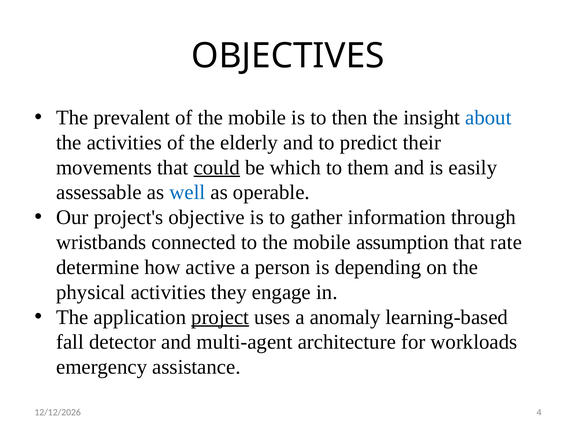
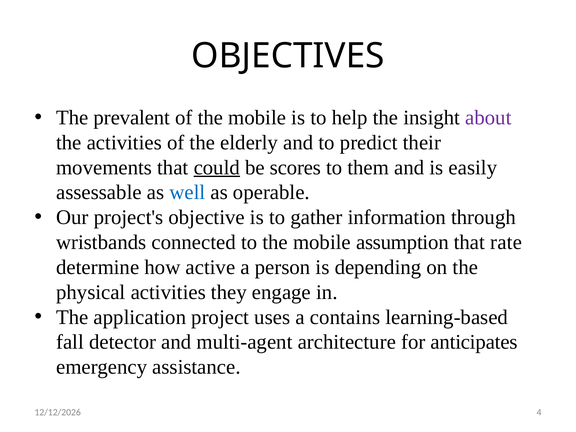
then: then -> help
about colour: blue -> purple
which: which -> scores
project underline: present -> none
anomaly: anomaly -> contains
workloads: workloads -> anticipates
